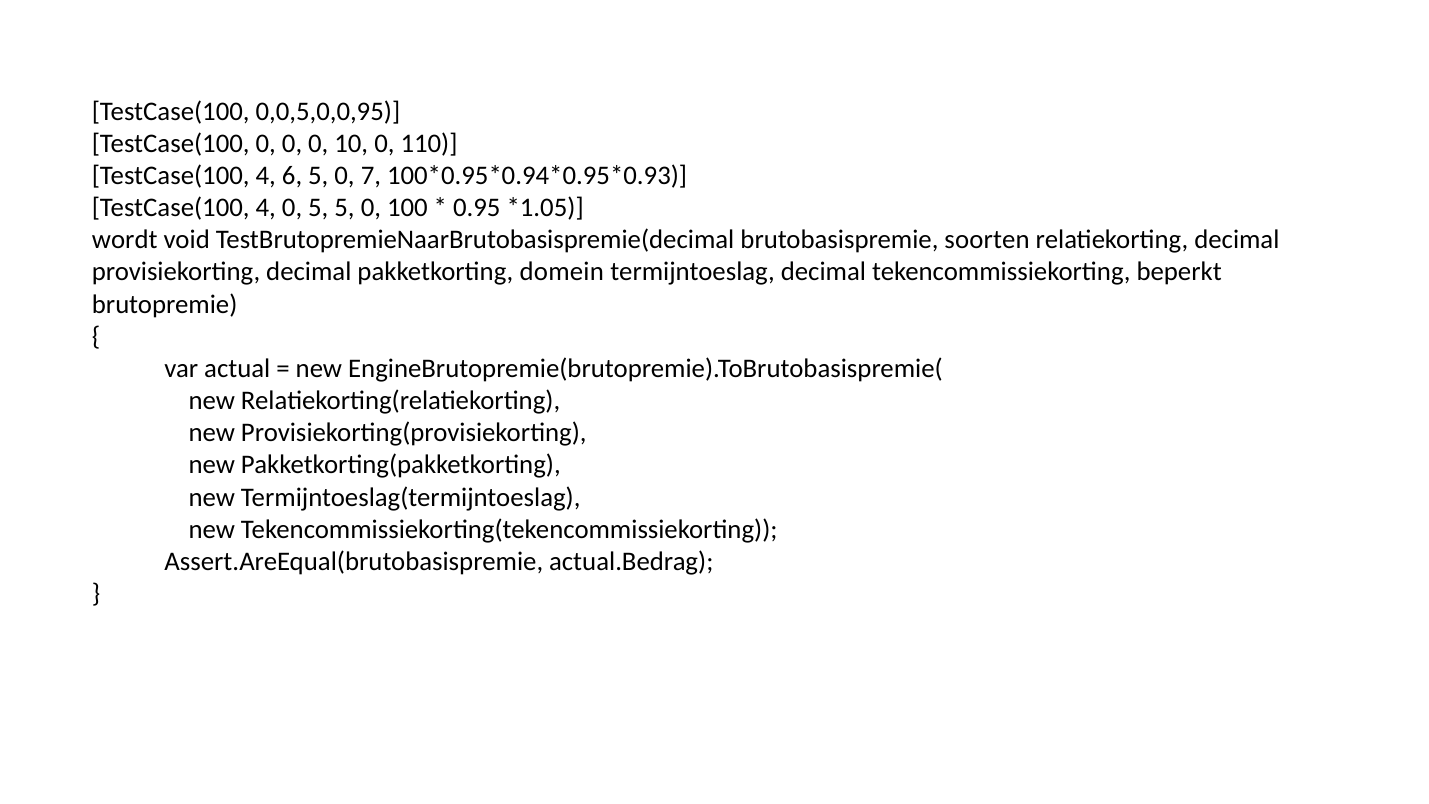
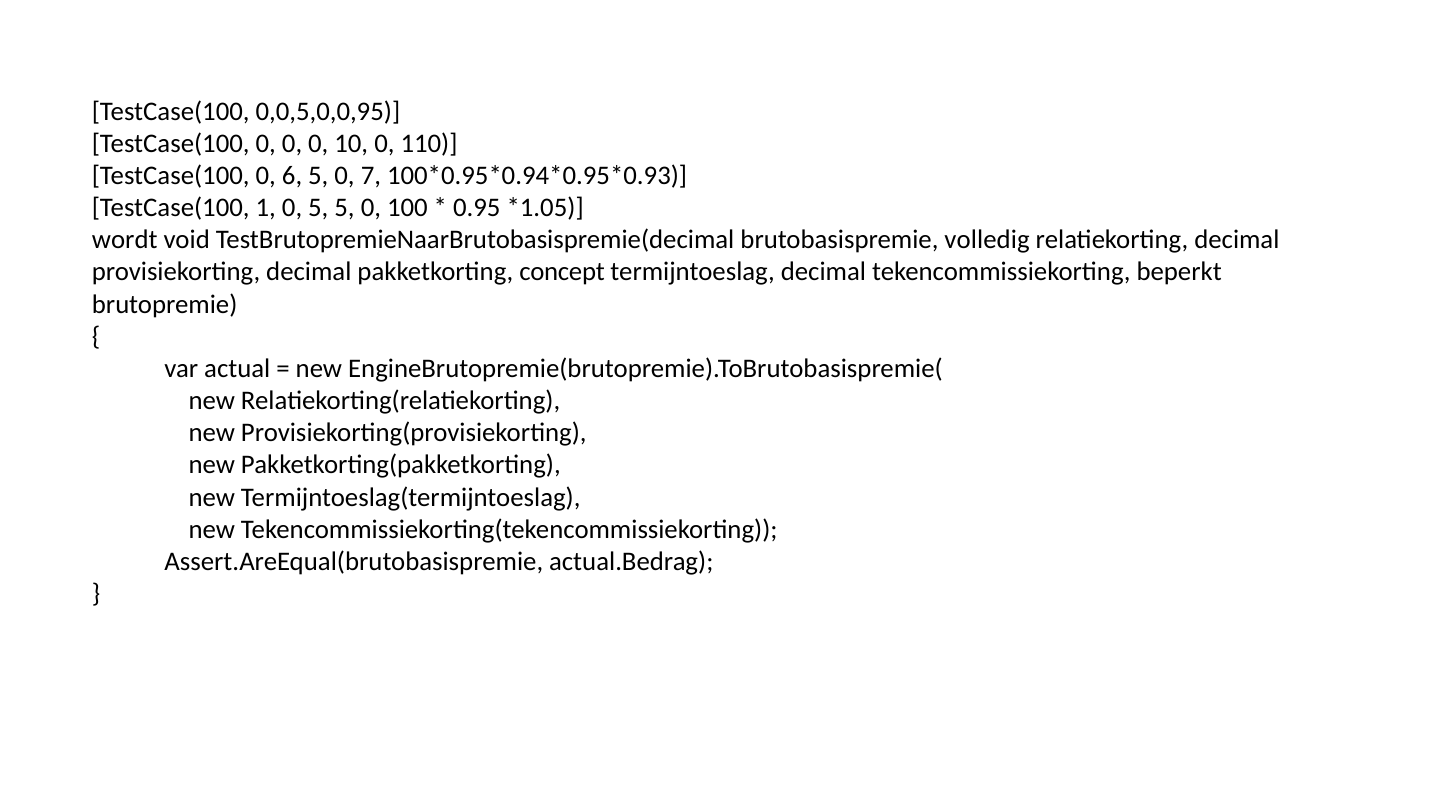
4 at (266, 176): 4 -> 0
4 at (266, 208): 4 -> 1
soorten: soorten -> volledig
domein: domein -> concept
